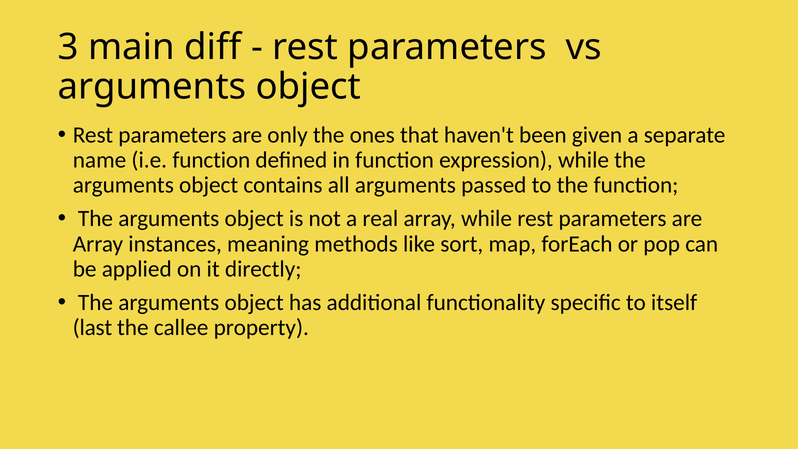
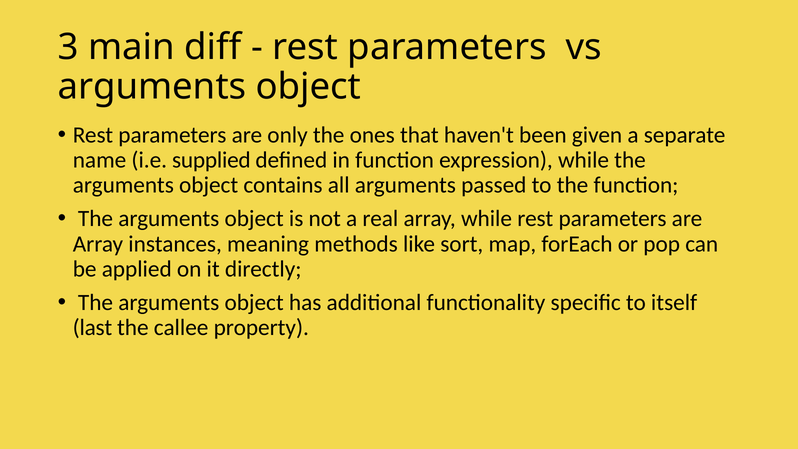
i.e function: function -> supplied
